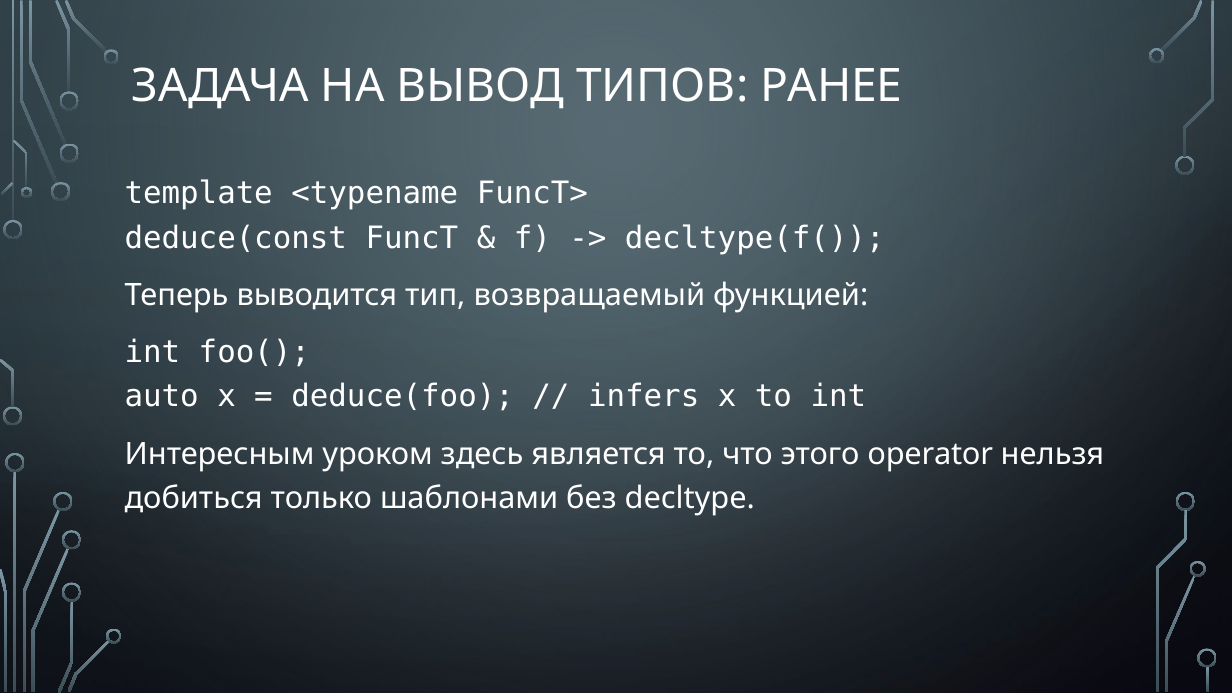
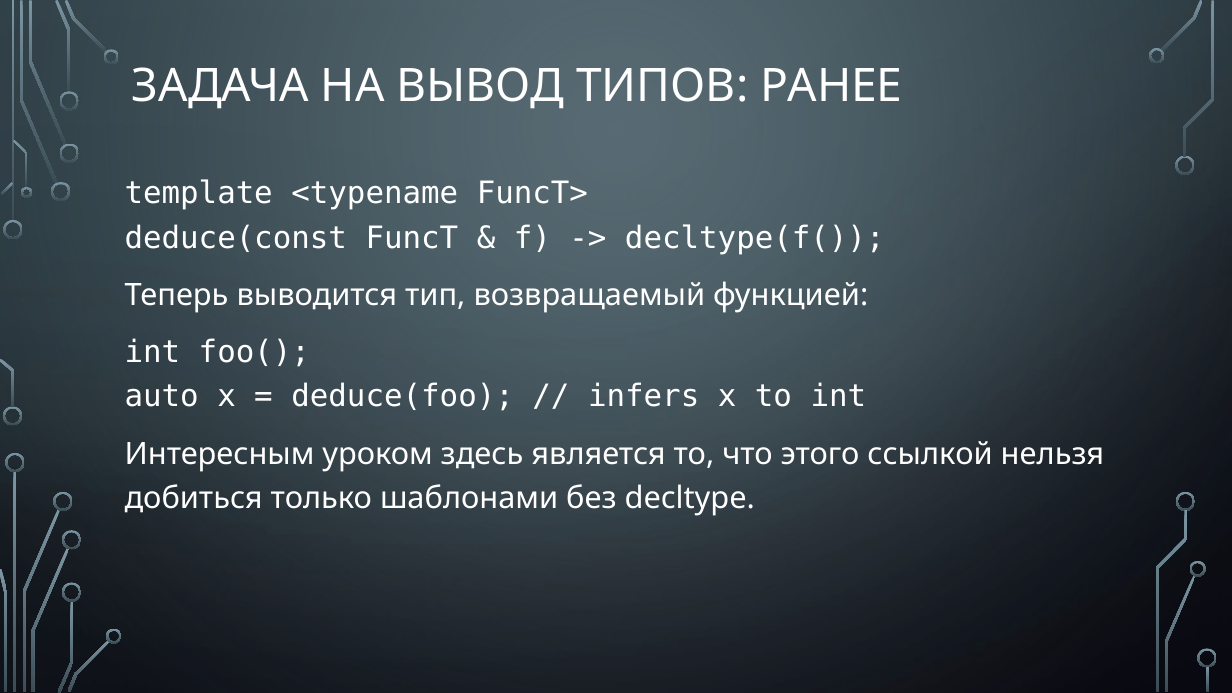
operator: operator -> ссылкой
